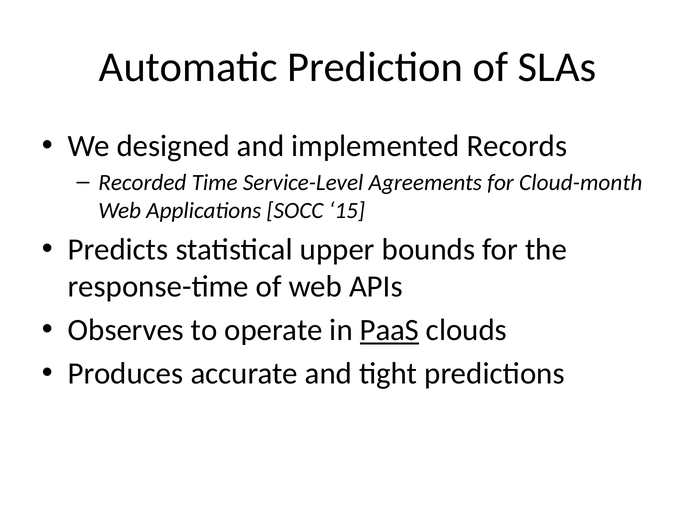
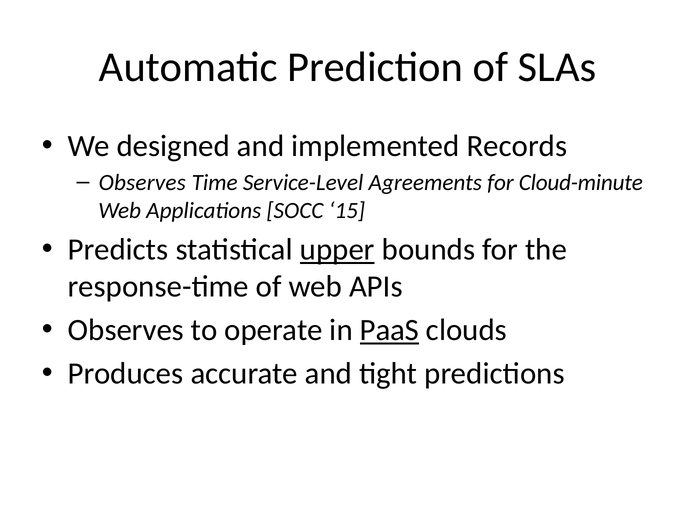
Recorded at (142, 183): Recorded -> Observes
Cloud-month: Cloud-month -> Cloud-minute
upper underline: none -> present
